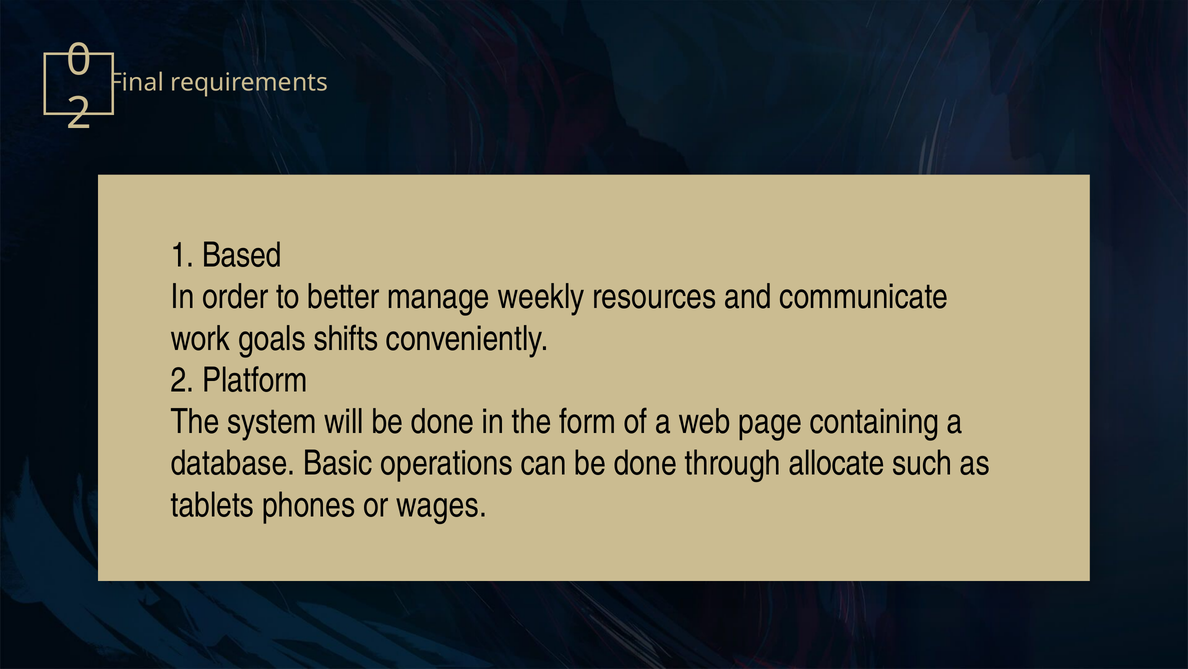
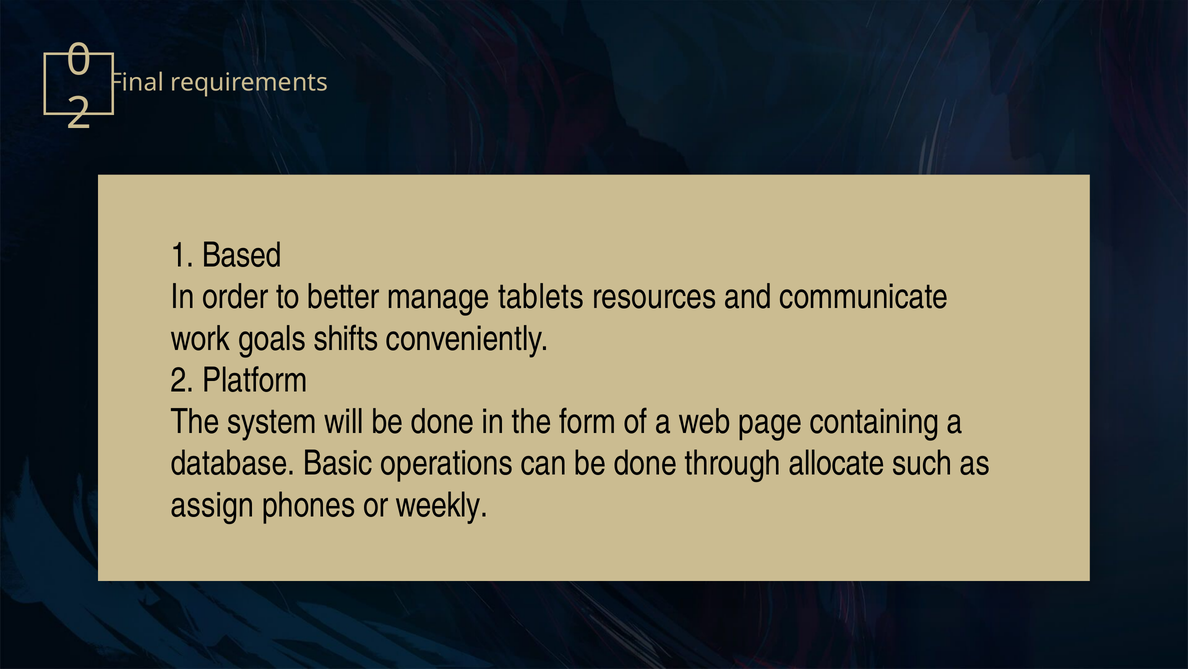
weekly: weekly -> tablets
tablets: tablets -> assign
wages: wages -> weekly
